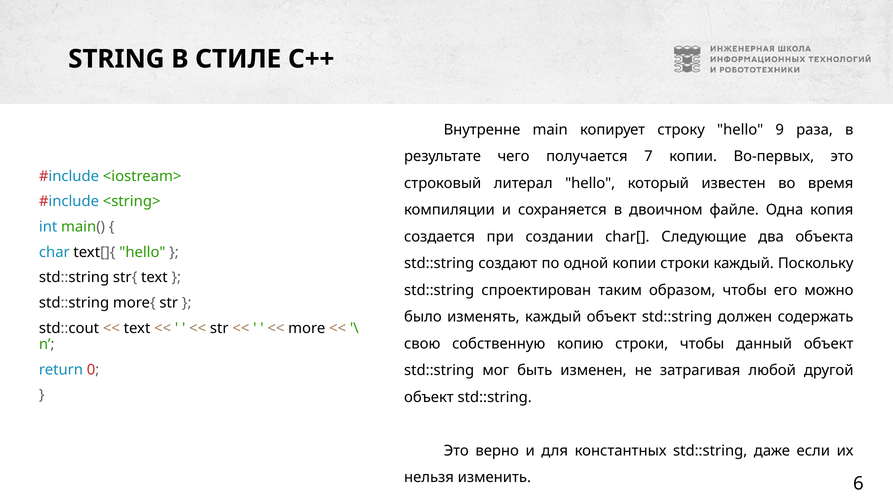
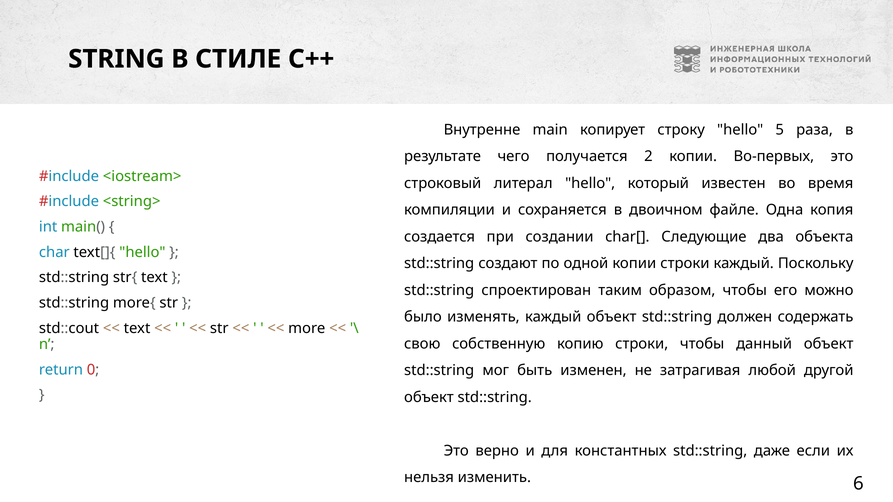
9: 9 -> 5
7: 7 -> 2
